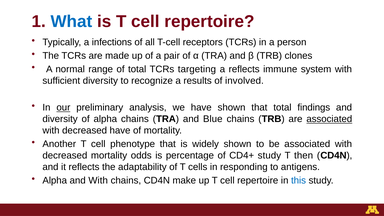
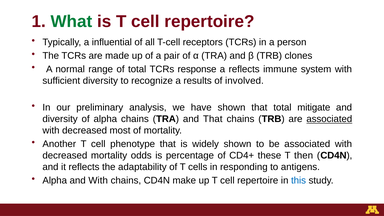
What colour: blue -> green
infections: infections -> influential
targeting: targeting -> response
our underline: present -> none
findings: findings -> mitigate
and Blue: Blue -> That
decreased have: have -> most
CD4+ study: study -> these
